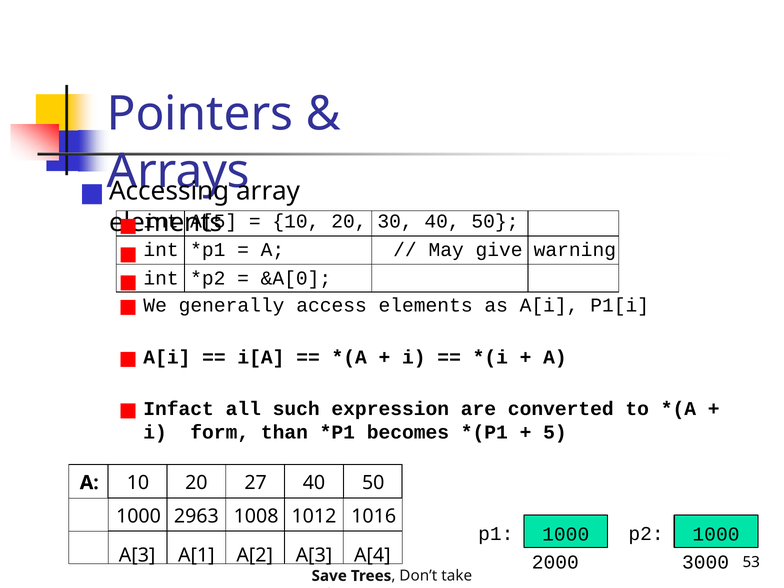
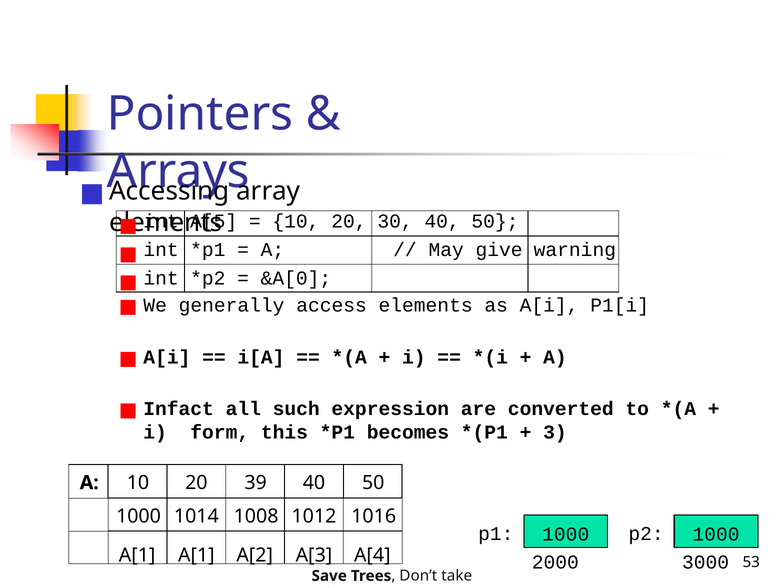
than: than -> this
5: 5 -> 3
27: 27 -> 39
2963: 2963 -> 1014
A[3 at (137, 555): A[3 -> A[1
